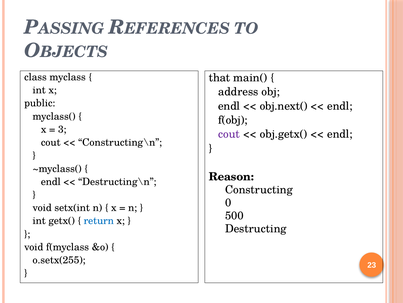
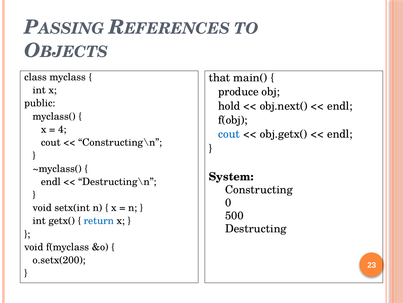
address: address -> produce
endl at (229, 106): endl -> hold
3: 3 -> 4
cout at (229, 134) colour: purple -> blue
Reason: Reason -> System
o.setx(255: o.setx(255 -> o.setx(200
